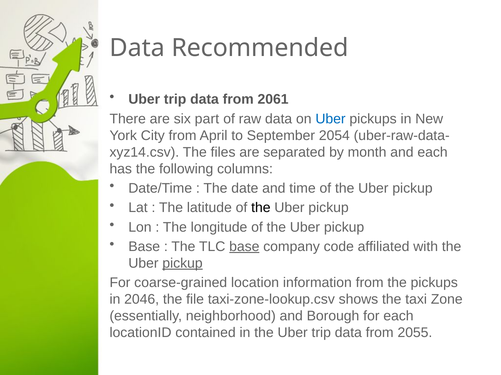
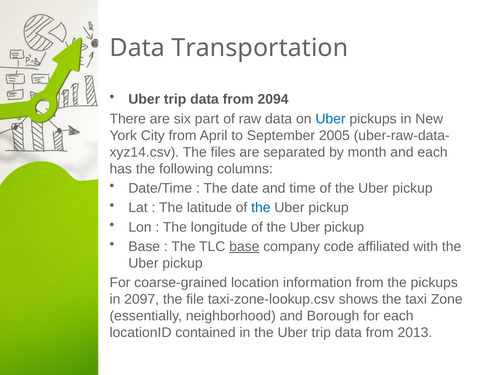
Recommended: Recommended -> Transportation
2061: 2061 -> 2094
2054: 2054 -> 2005
the at (261, 208) colour: black -> blue
pickup at (183, 264) underline: present -> none
2046: 2046 -> 2097
2055: 2055 -> 2013
